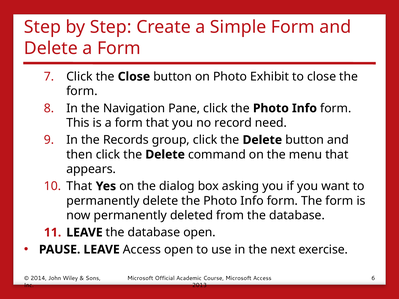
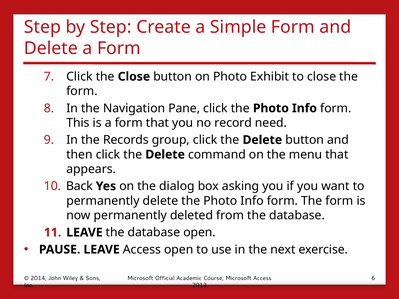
That at (79, 186): That -> Back
